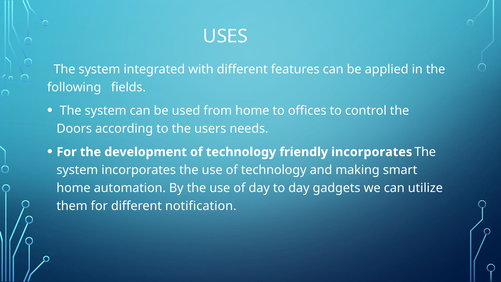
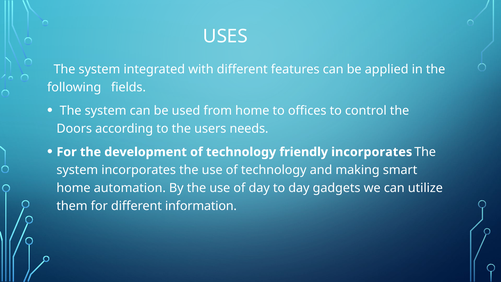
notification: notification -> information
